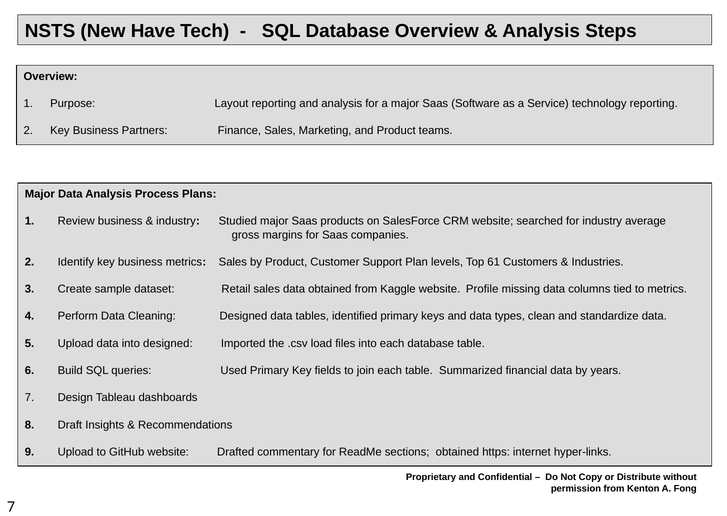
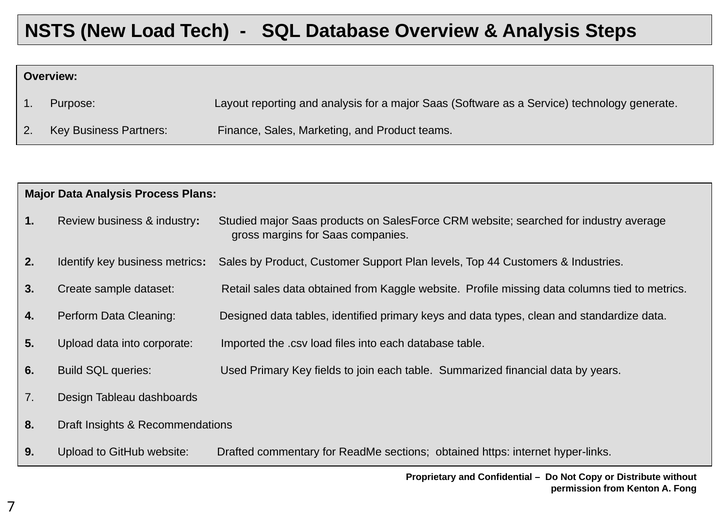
New Have: Have -> Load
technology reporting: reporting -> generate
61: 61 -> 44
into designed: designed -> corporate
